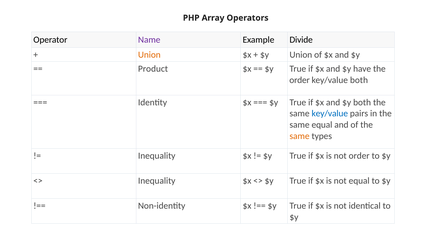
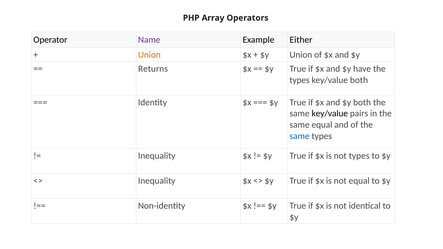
Divide: Divide -> Either
Product: Product -> Returns
order at (300, 80): order -> types
key/value at (330, 114) colour: blue -> black
same at (300, 136) colour: orange -> blue
not order: order -> types
